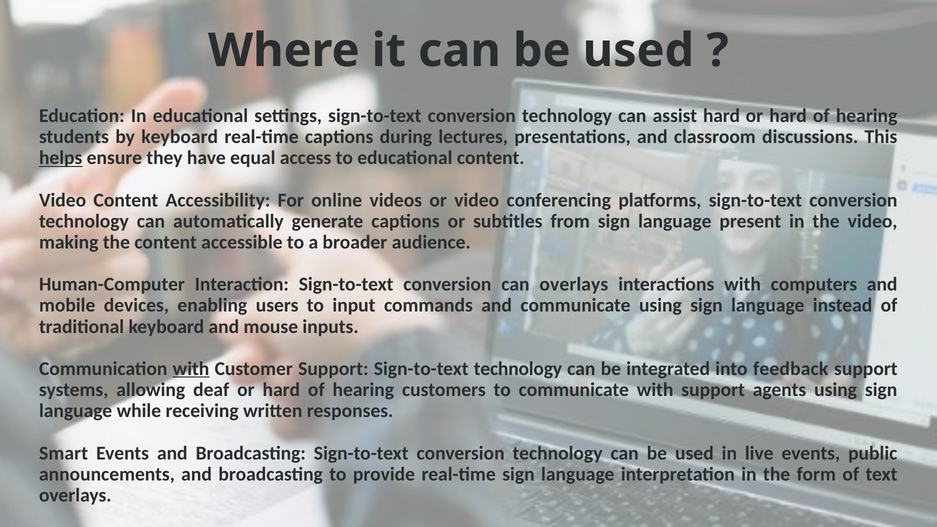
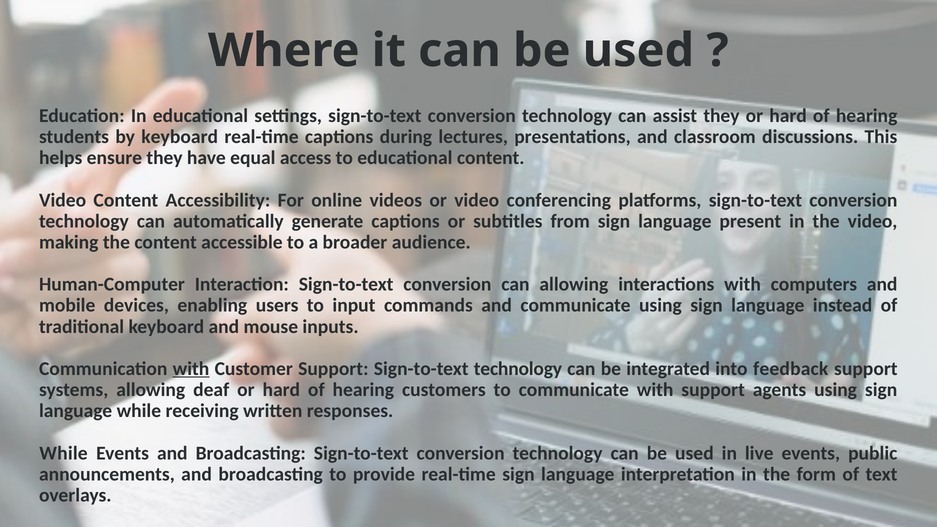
assist hard: hard -> they
helps underline: present -> none
can overlays: overlays -> allowing
Smart at (64, 453): Smart -> While
